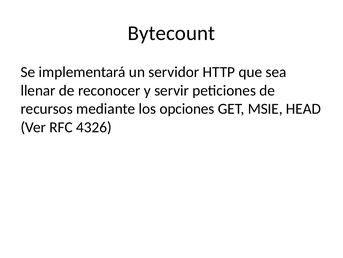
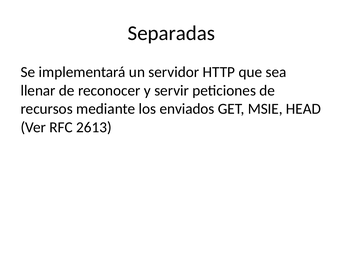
Bytecount: Bytecount -> Separadas
opciones: opciones -> enviados
4326: 4326 -> 2613
